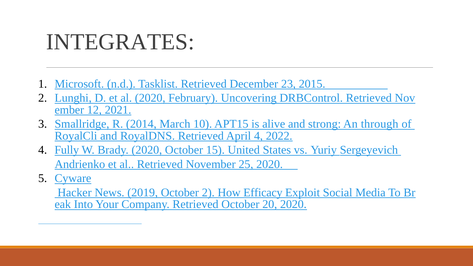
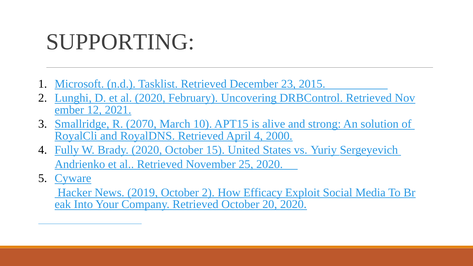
INTEGRATES: INTEGRATES -> SUPPORTING
2014: 2014 -> 2070
through: through -> solution
2022: 2022 -> 2000
